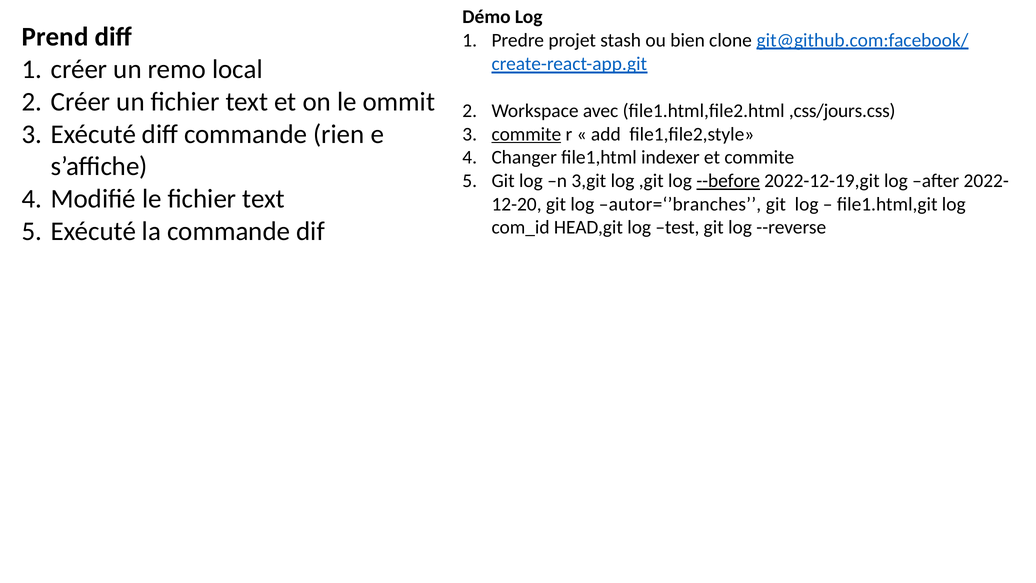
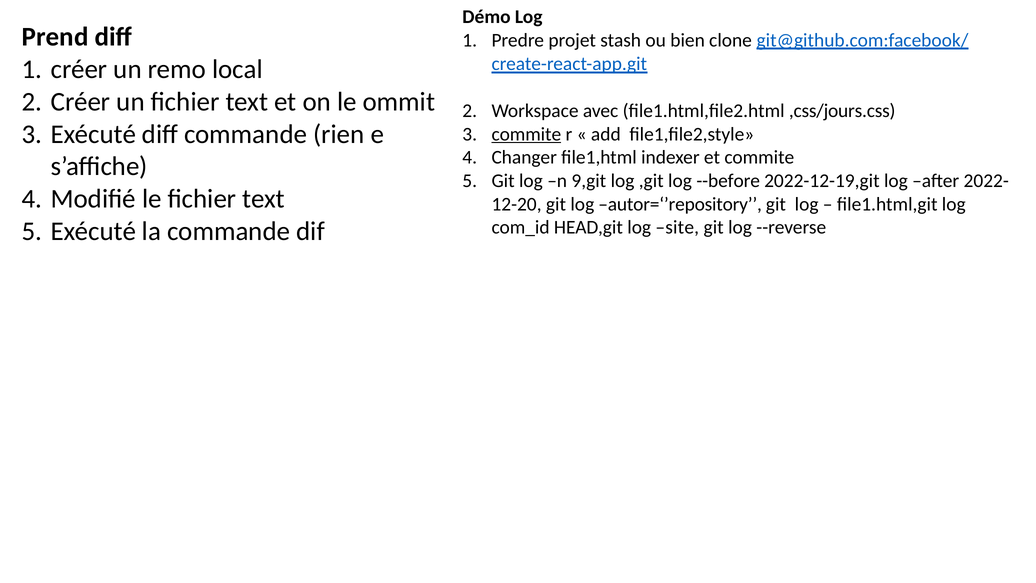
3,git: 3,git -> 9,git
--before underline: present -> none
autor=‘’branches: autor=‘’branches -> autor=‘’repository
test: test -> site
